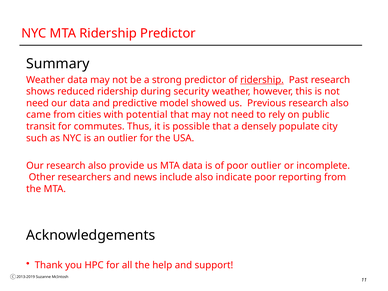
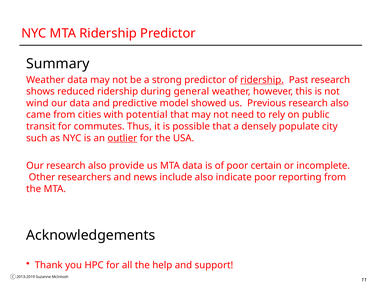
security: security -> general
need at (37, 103): need -> wind
outlier at (122, 138) underline: none -> present
poor outlier: outlier -> certain
